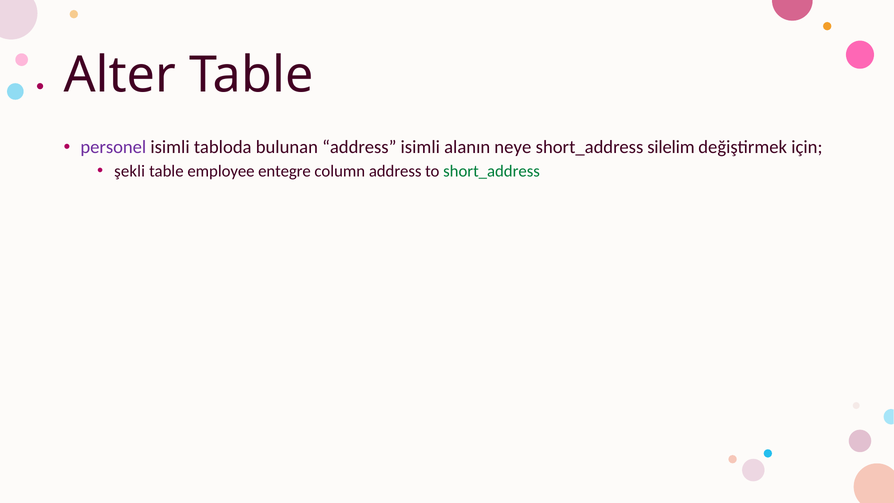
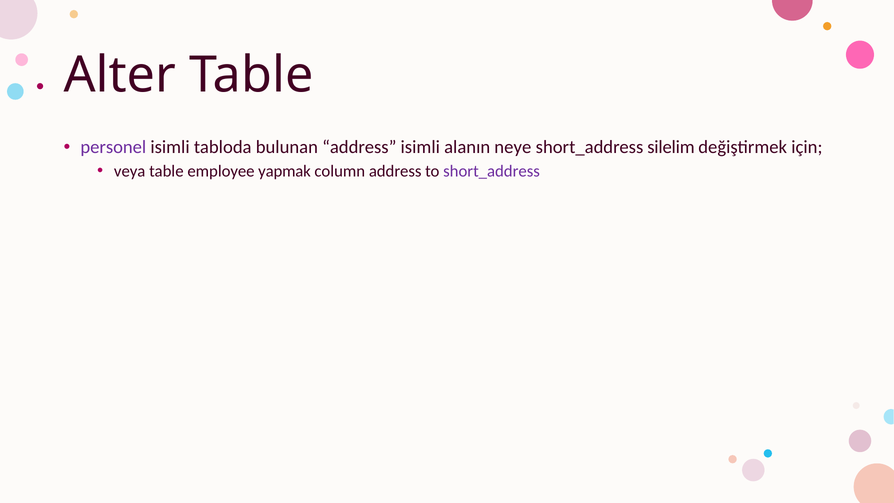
şekli: şekli -> veya
entegre: entegre -> yapmak
short_address at (492, 171) colour: green -> purple
